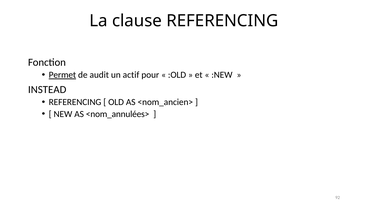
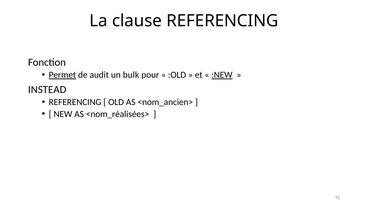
actif: actif -> bulk
:NEW underline: none -> present
<nom_annulées>: <nom_annulées> -> <nom_réalisées>
